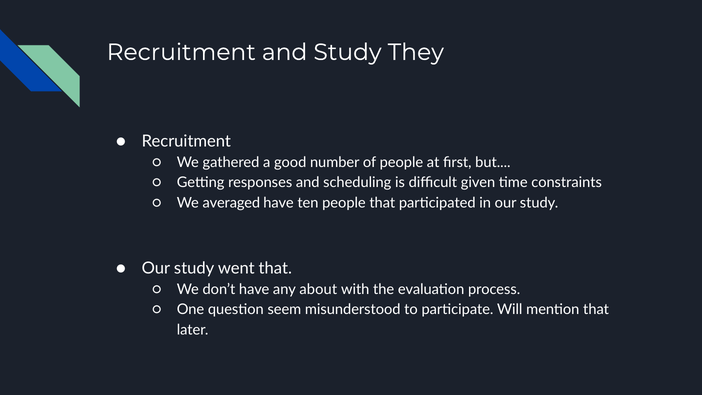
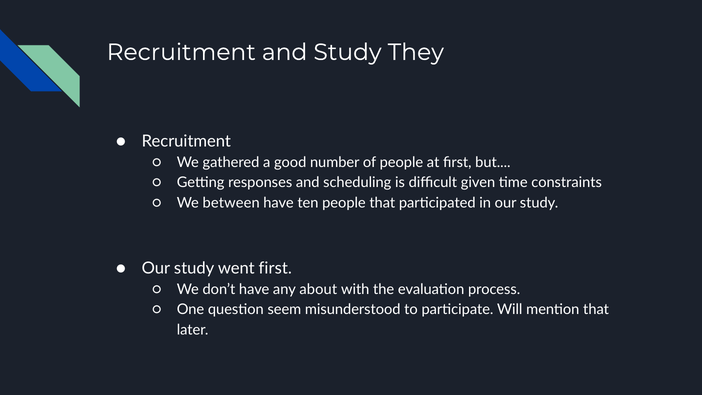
averaged: averaged -> between
went that: that -> first
